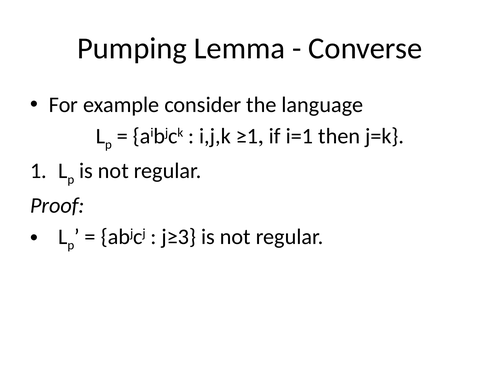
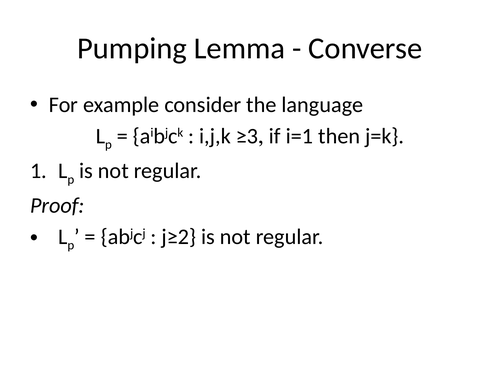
≥1: ≥1 -> ≥3
j≥3: j≥3 -> j≥2
